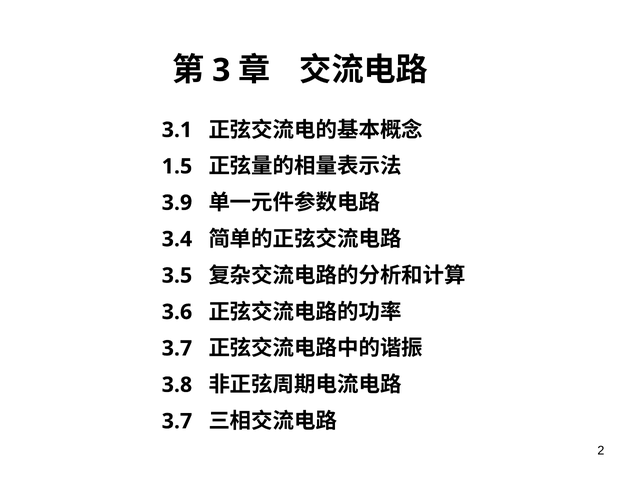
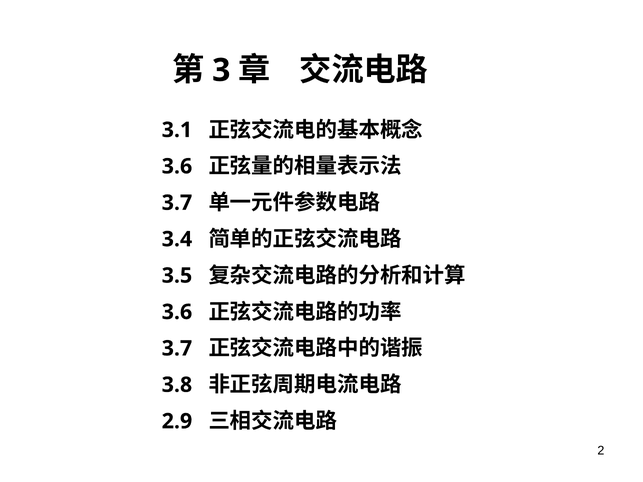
1.5 at (177, 166): 1.5 -> 3.6
3.9 at (177, 203): 3.9 -> 3.7
3.7 at (177, 421): 3.7 -> 2.9
